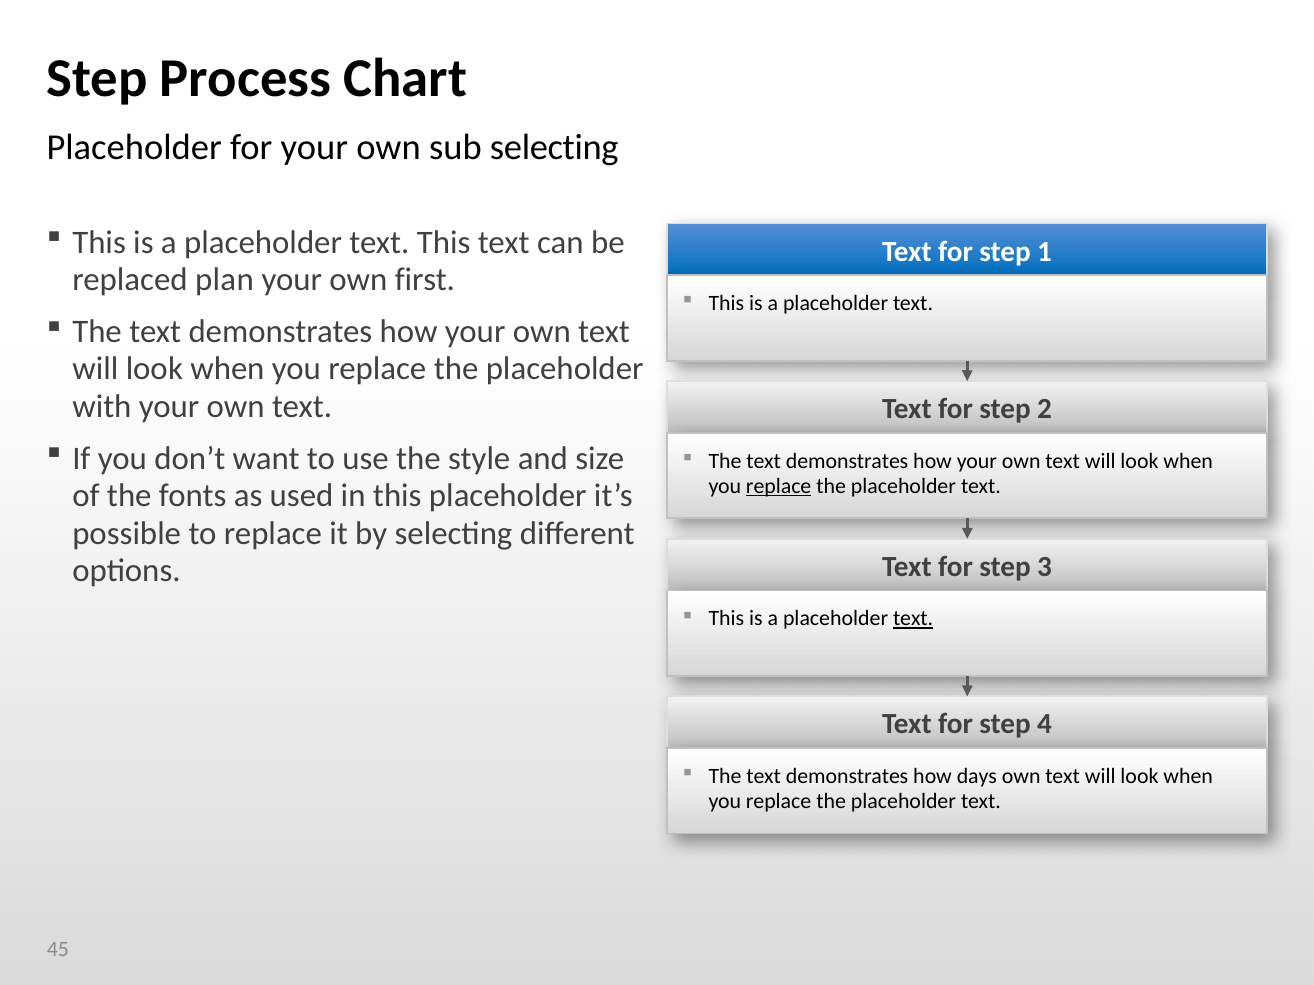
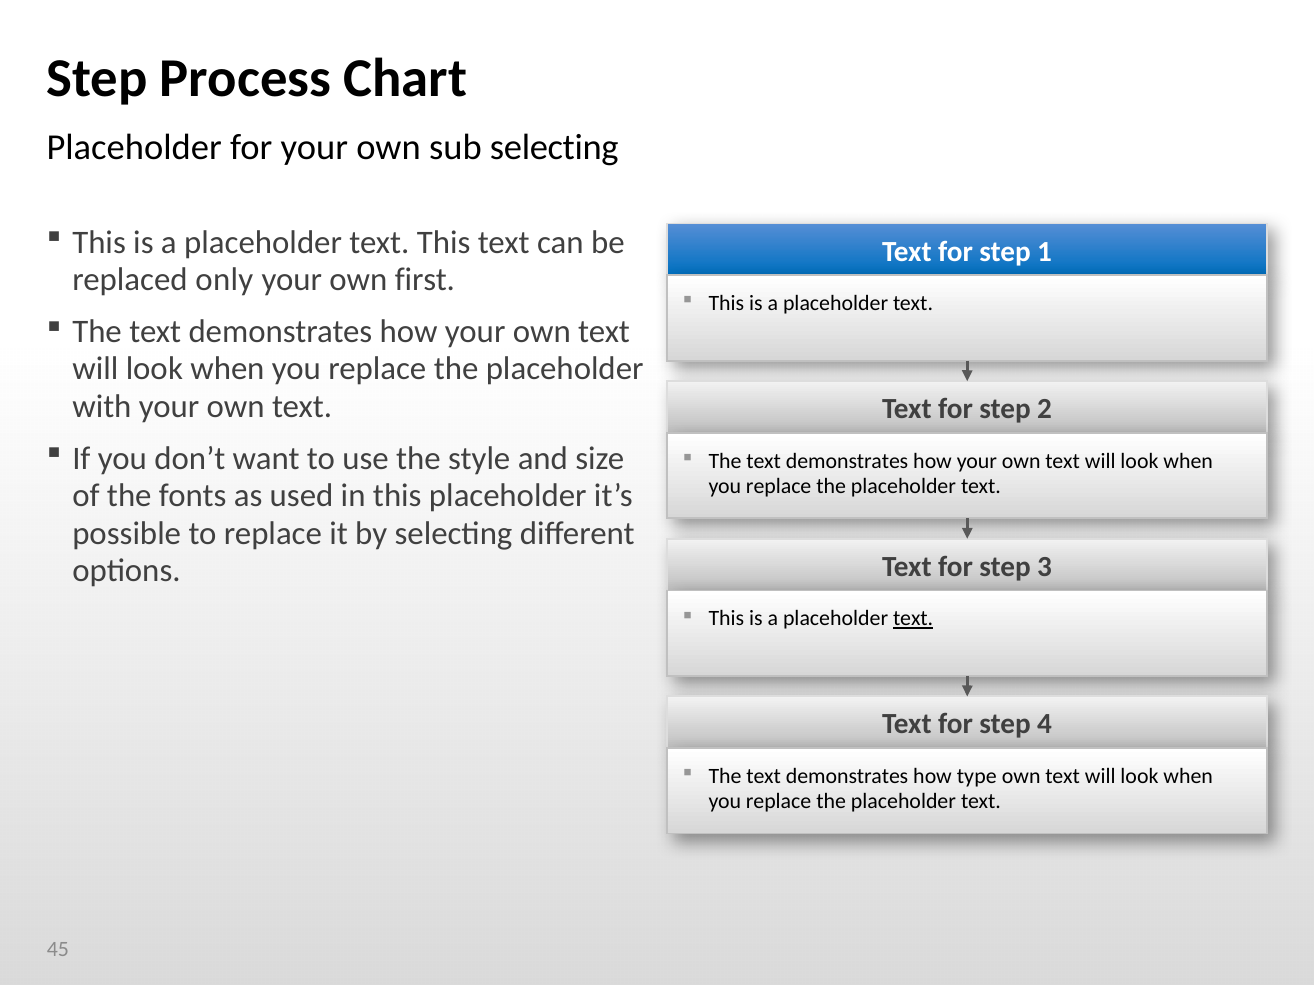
plan: plan -> only
replace at (779, 486) underline: present -> none
days: days -> type
